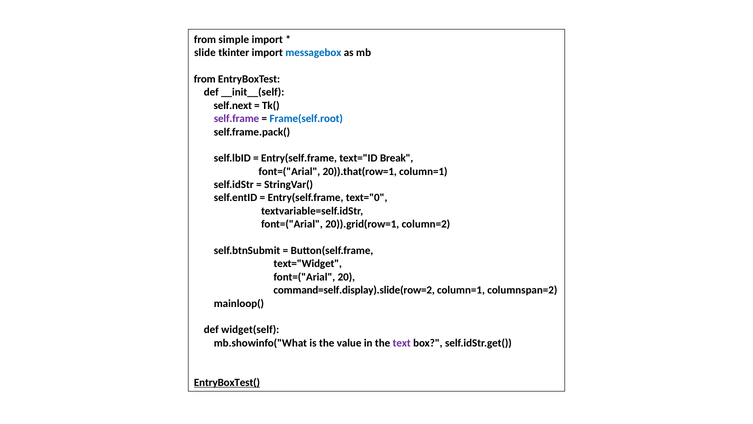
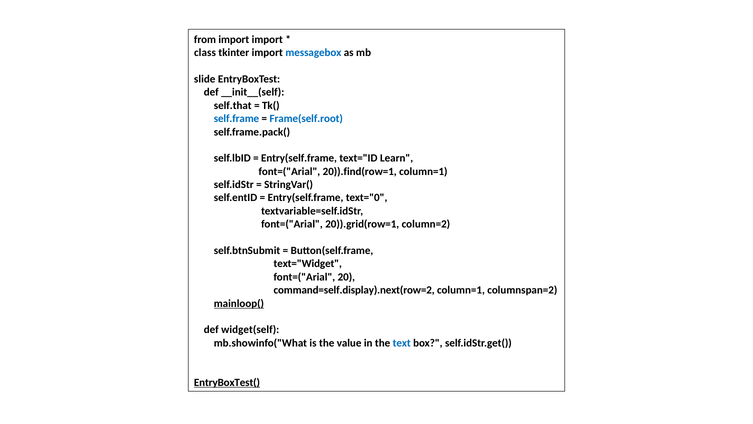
from simple: simple -> import
slide: slide -> class
from at (205, 79): from -> slide
self.next: self.next -> self.that
self.frame colour: purple -> blue
Break: Break -> Learn
20)).that(row=1: 20)).that(row=1 -> 20)).find(row=1
command=self.display).slide(row=2: command=self.display).slide(row=2 -> command=self.display).next(row=2
mainloop( underline: none -> present
text colour: purple -> blue
